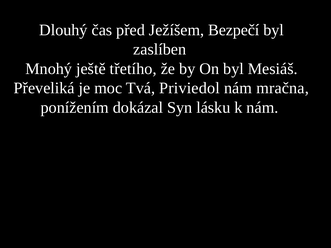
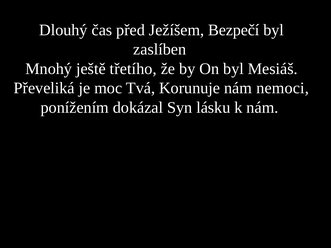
Priviedol: Priviedol -> Korunuje
mračna: mračna -> nemoci
